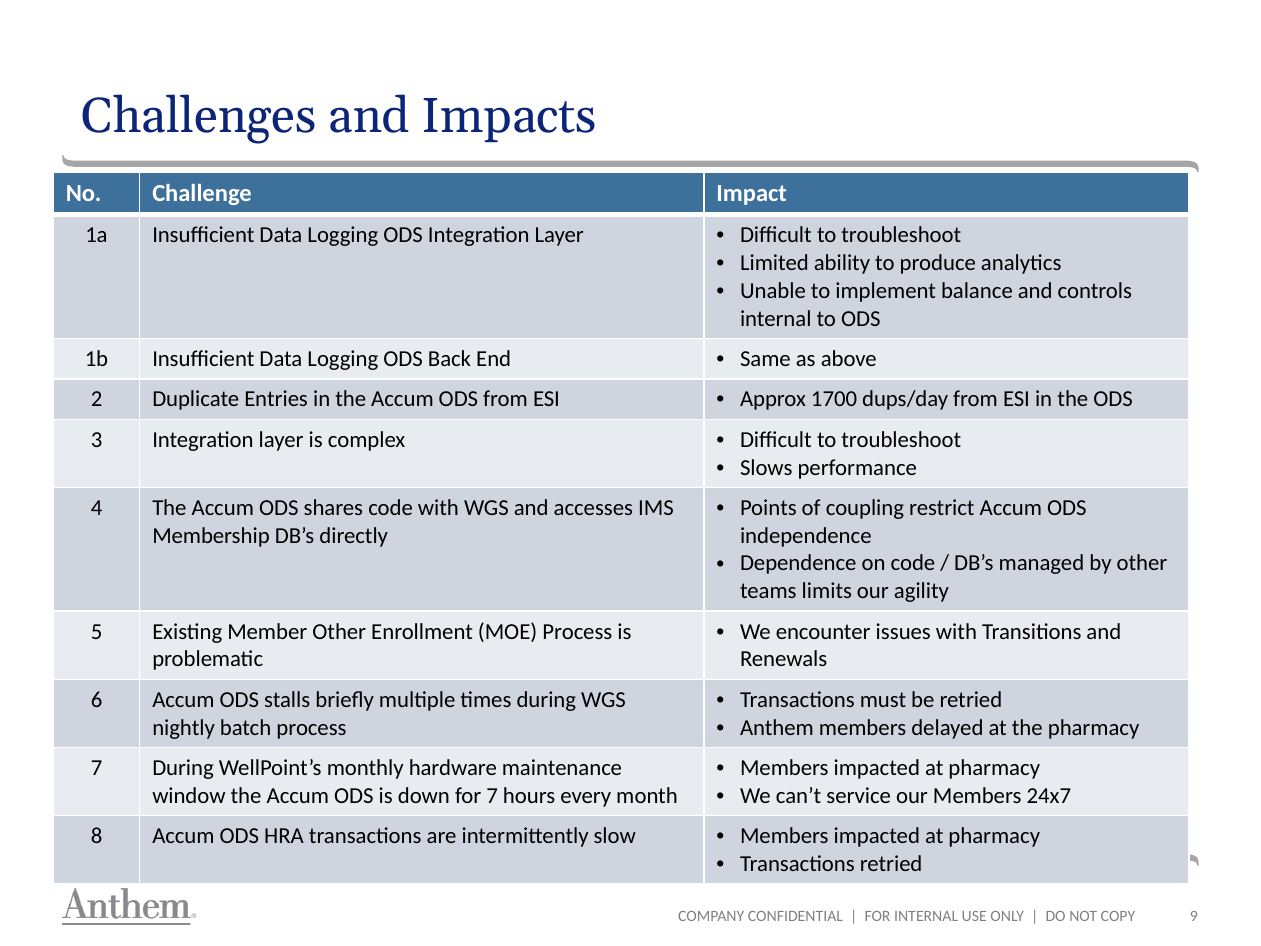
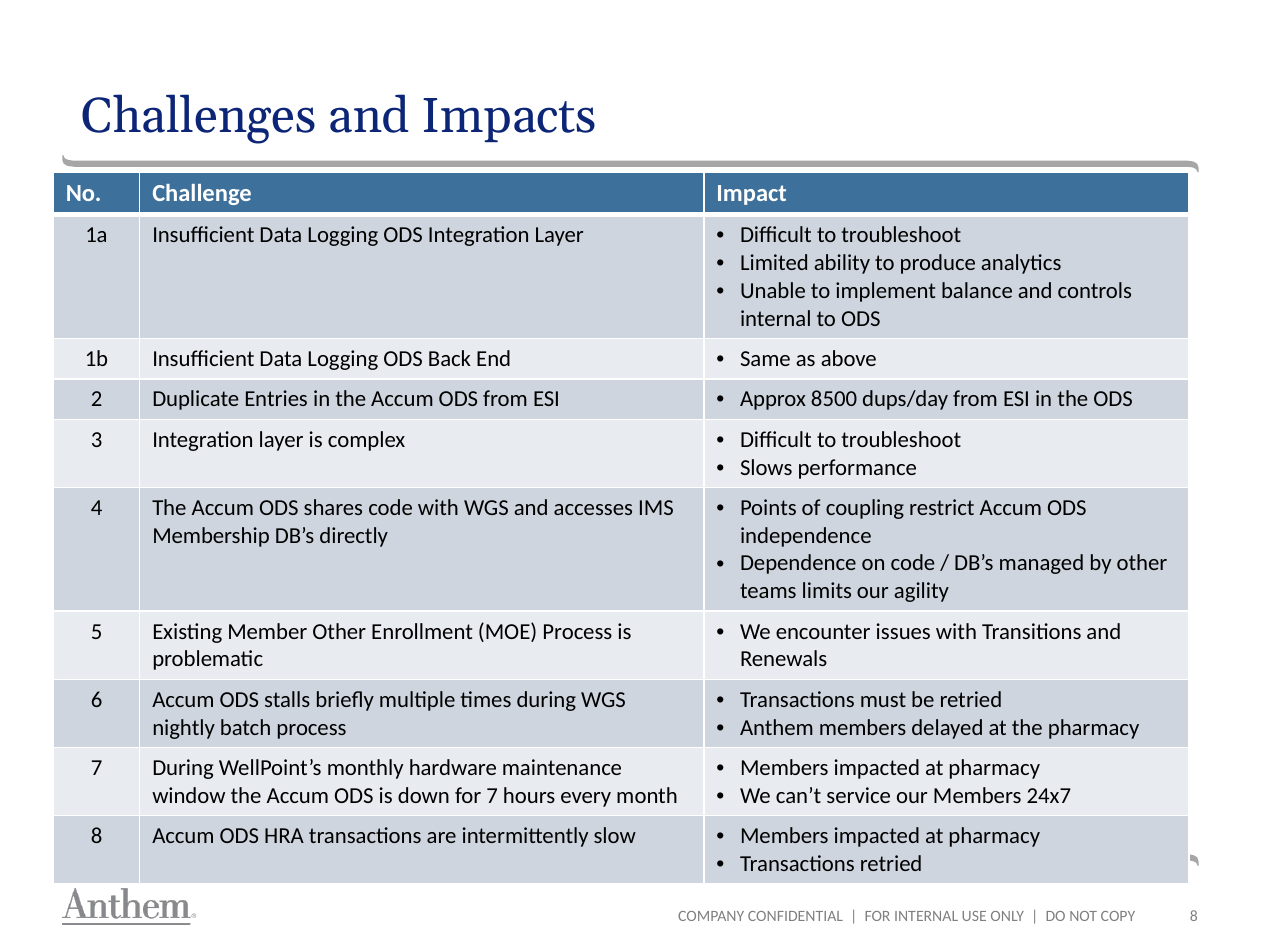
1700: 1700 -> 8500
COPY 9: 9 -> 8
